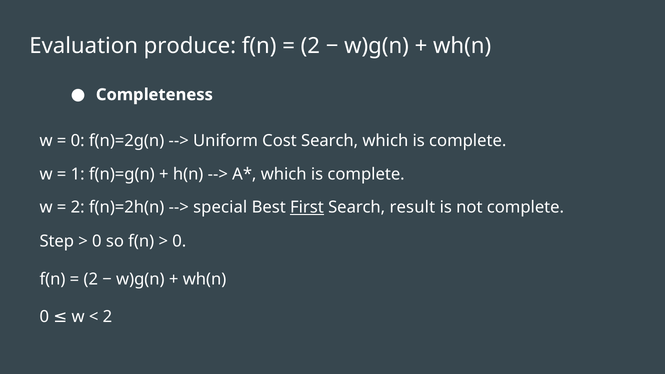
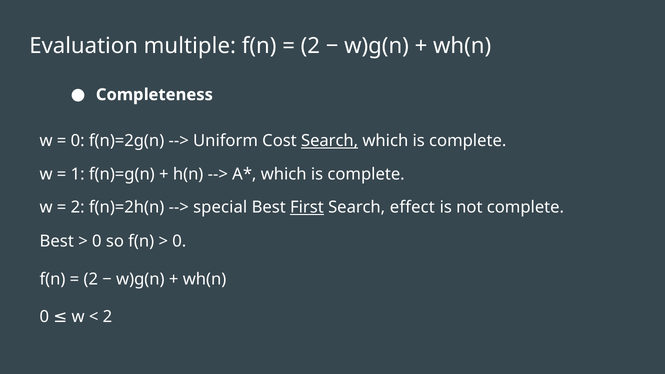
produce: produce -> multiple
Search at (330, 141) underline: none -> present
result: result -> effect
Step at (57, 242): Step -> Best
